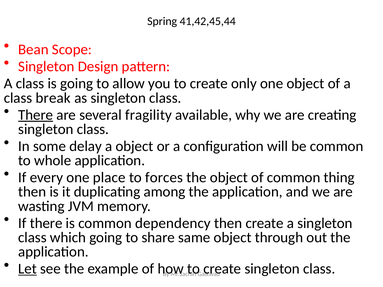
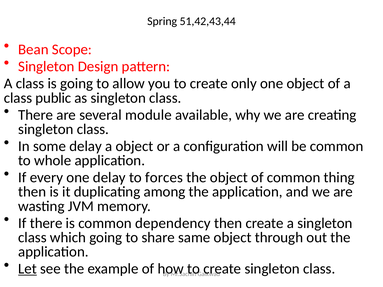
41,42,45,44: 41,42,45,44 -> 51,42,43,44
break: break -> public
There at (36, 115) underline: present -> none
fragility: fragility -> module
one place: place -> delay
